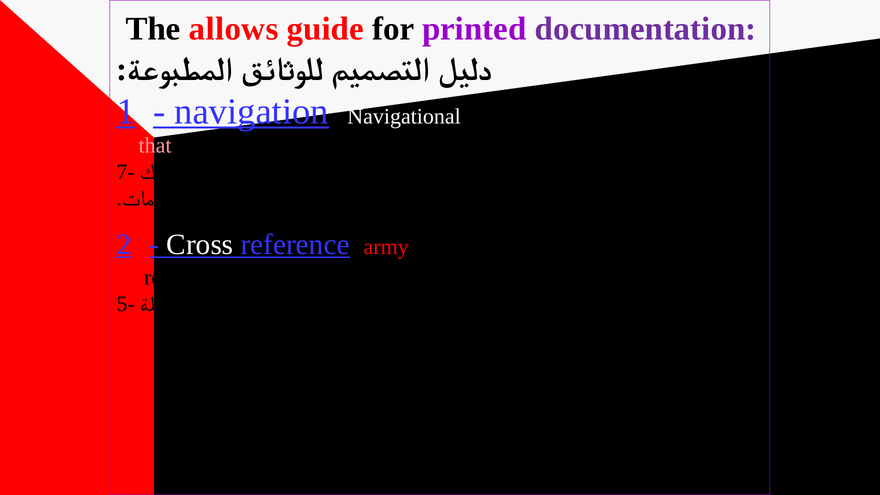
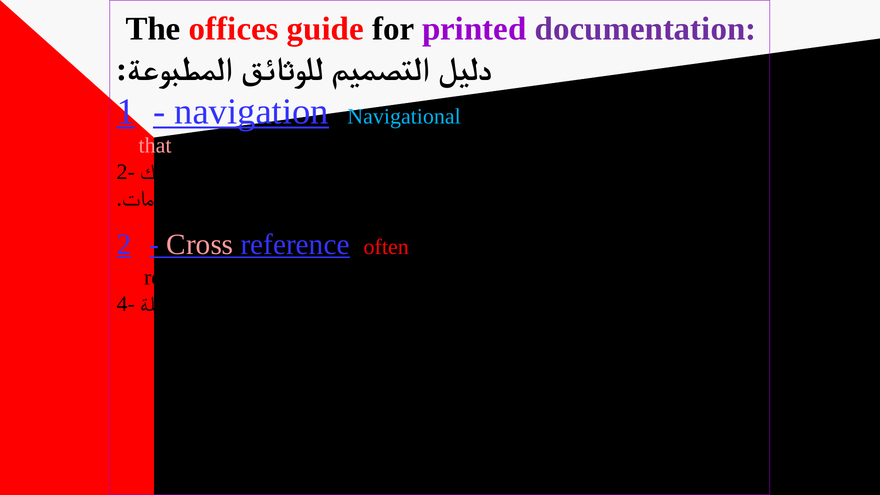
allows: allows -> offices
Navigational colour: white -> light blue
7-: 7- -> 2-
Cross colour: white -> pink
army: army -> often
5-: 5- -> 4-
